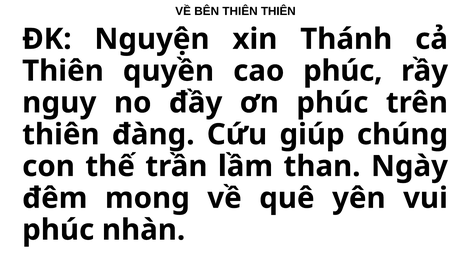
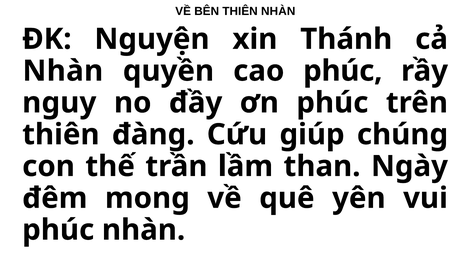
THIÊN THIÊN: THIÊN -> NHÀN
Thiên at (63, 71): Thiên -> Nhàn
